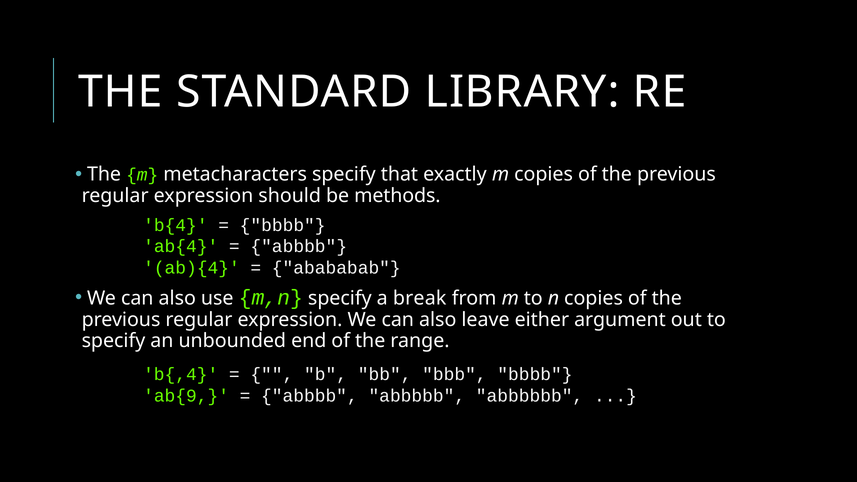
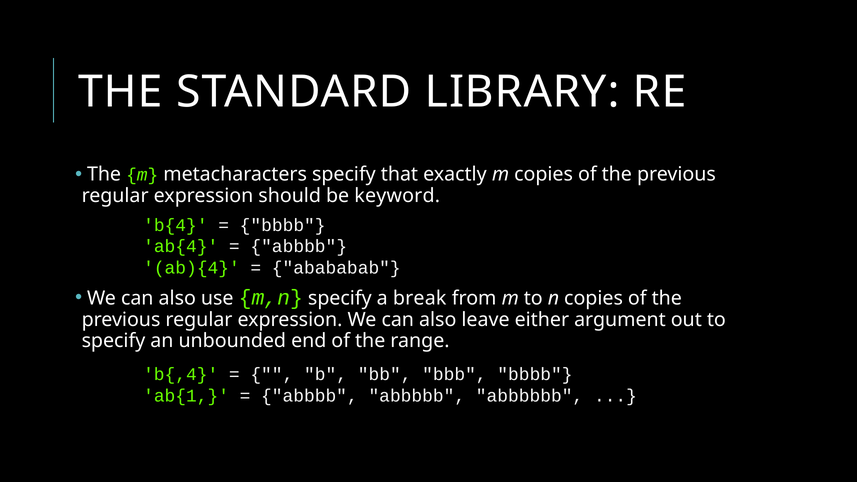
methods: methods -> keyword
ab{9: ab{9 -> ab{1
